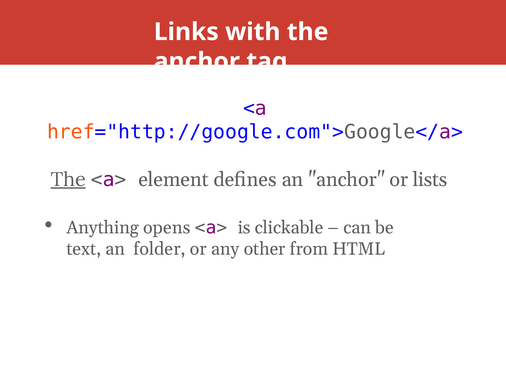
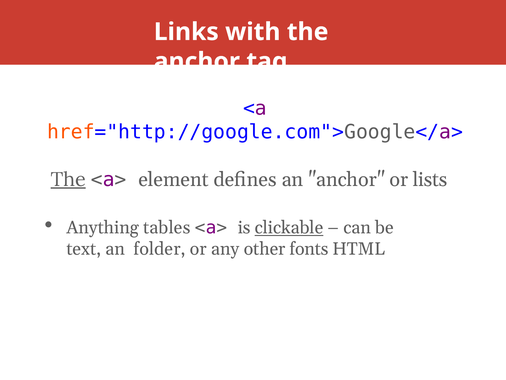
opens: opens -> tables
clickable underline: none -> present
from: from -> fonts
